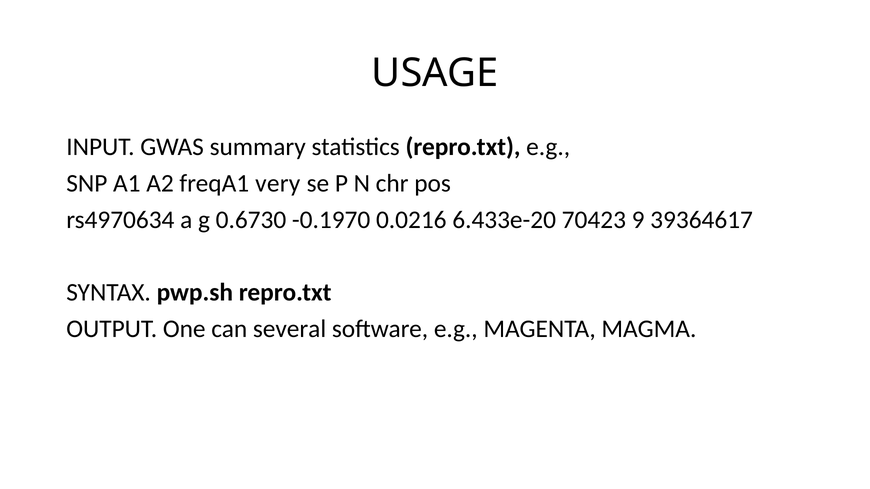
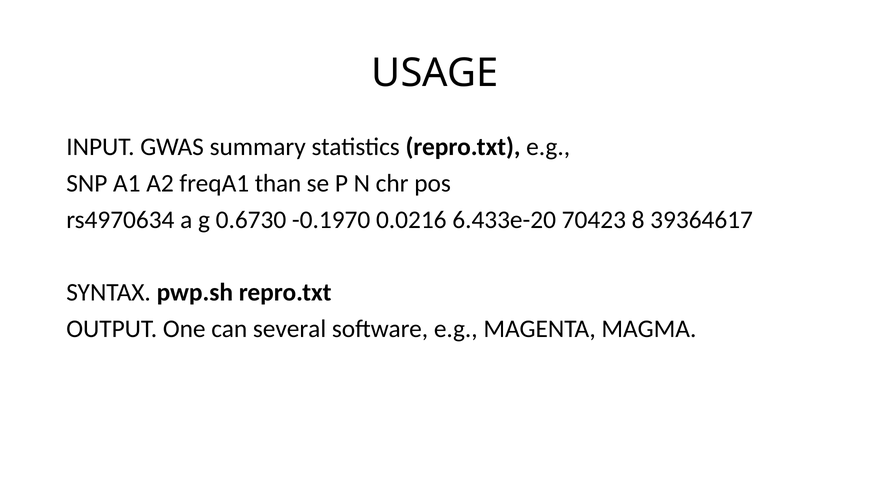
very: very -> than
9: 9 -> 8
